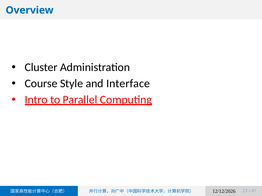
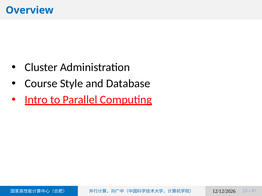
Interface: Interface -> Database
